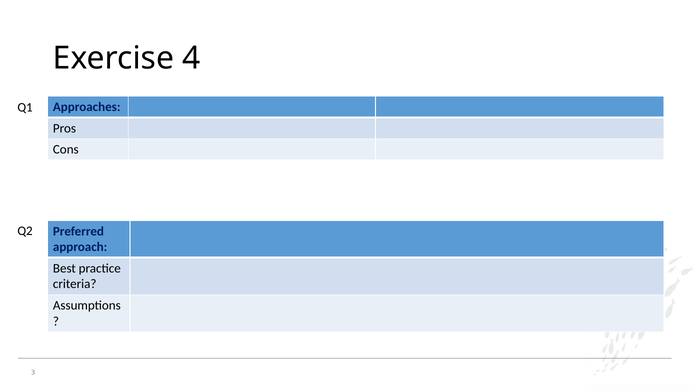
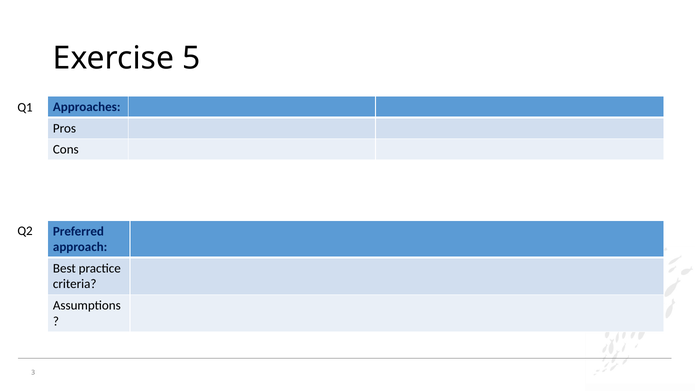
4: 4 -> 5
